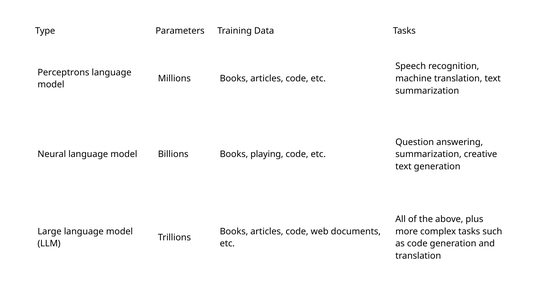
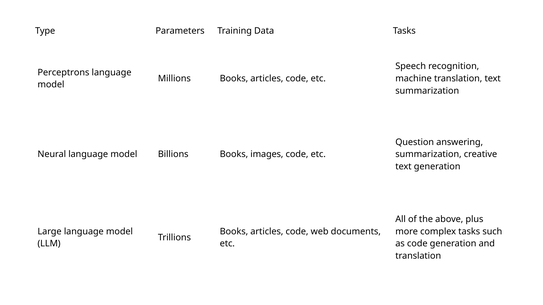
playing: playing -> images
